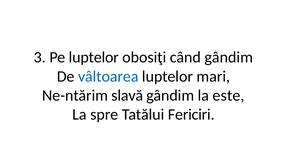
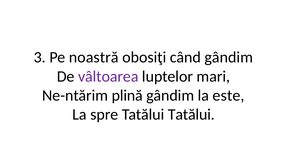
Pe luptelor: luptelor -> noastră
vâltoarea colour: blue -> purple
slavă: slavă -> plină
Tatălui Fericiri: Fericiri -> Tatălui
